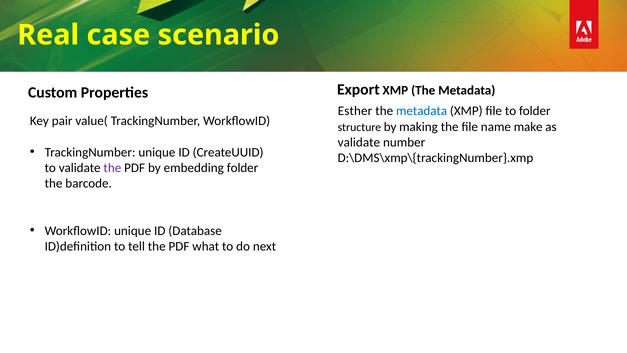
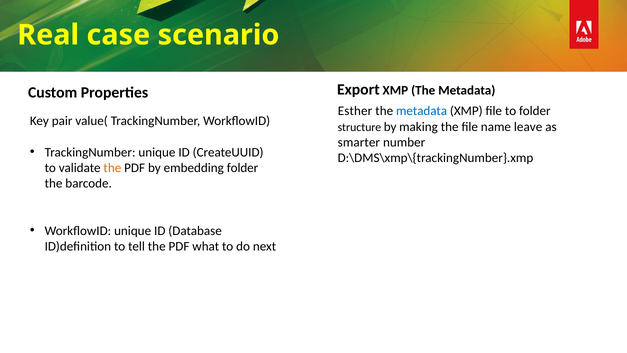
make: make -> leave
validate at (359, 142): validate -> smarter
the at (112, 168) colour: purple -> orange
